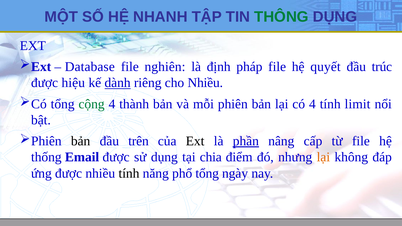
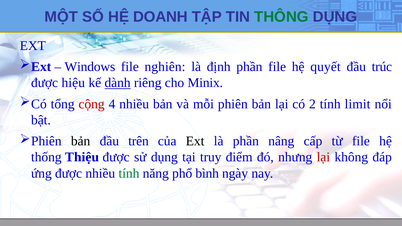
NHANH: NHANH -> DOANH
Database: Database -> Windows
định pháp: pháp -> phần
cho Nhiều: Nhiều -> Minix
cộng colour: green -> red
4 thành: thành -> nhiều
có 4: 4 -> 2
phần at (246, 141) underline: present -> none
Email: Email -> Thiệu
chia: chia -> truy
lại at (323, 157) colour: orange -> red
tính at (129, 173) colour: black -> green
phổ tổng: tổng -> bình
